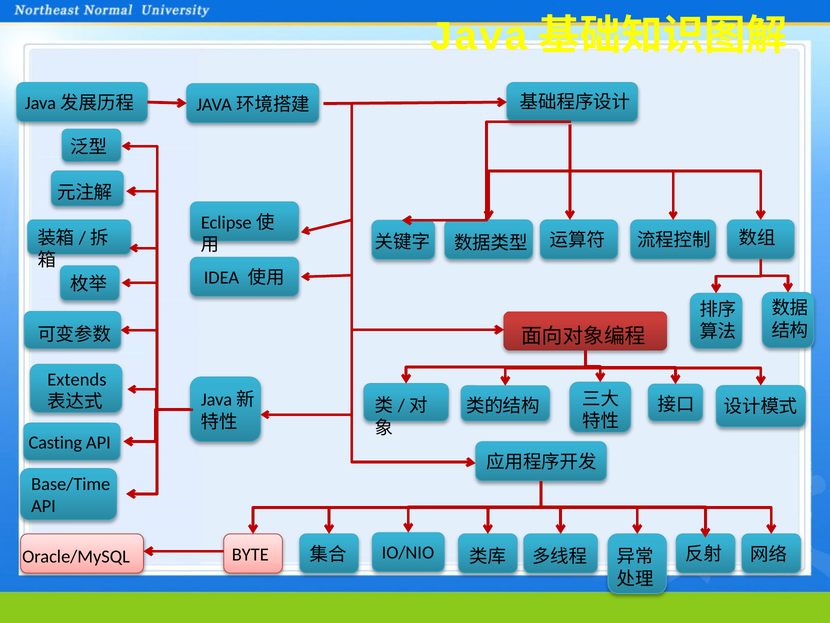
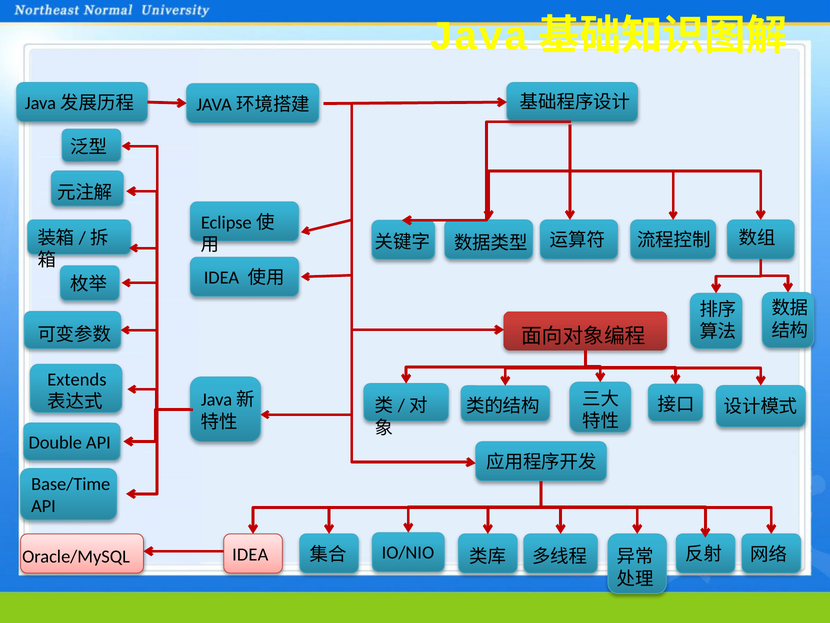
Casting: Casting -> Double
BYTE at (250, 554): BYTE -> IDEA
